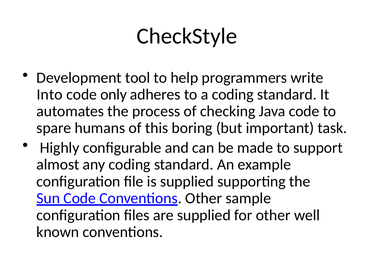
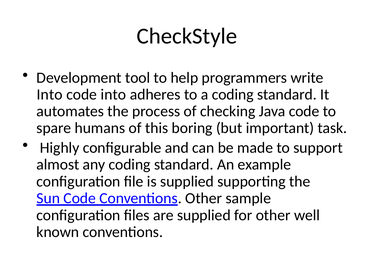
code only: only -> into
